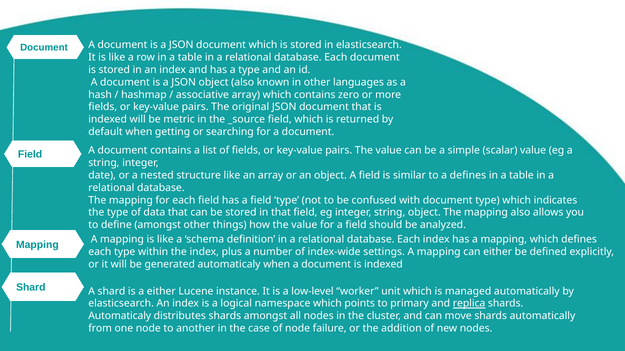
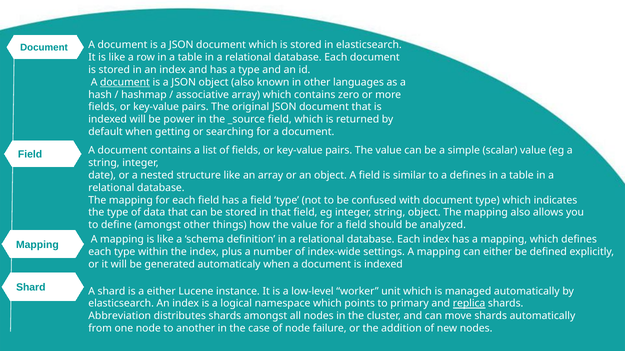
document at (125, 82) underline: none -> present
metric: metric -> power
Automaticaly at (120, 317): Automaticaly -> Abbreviation
